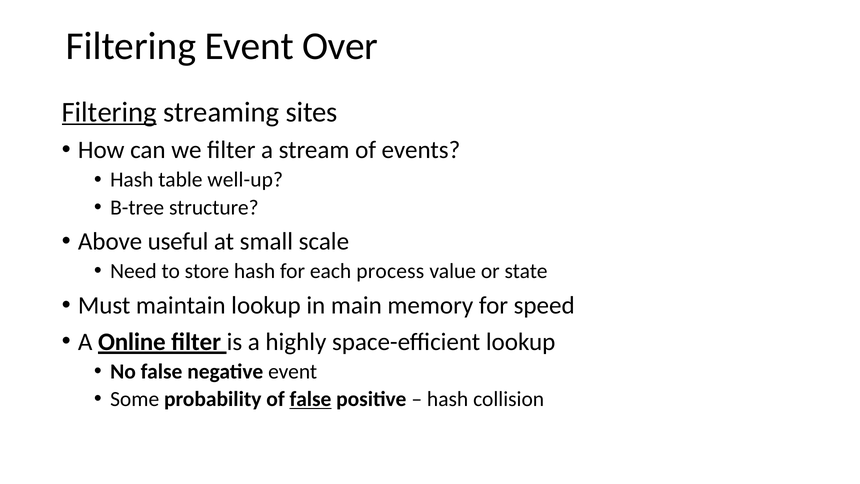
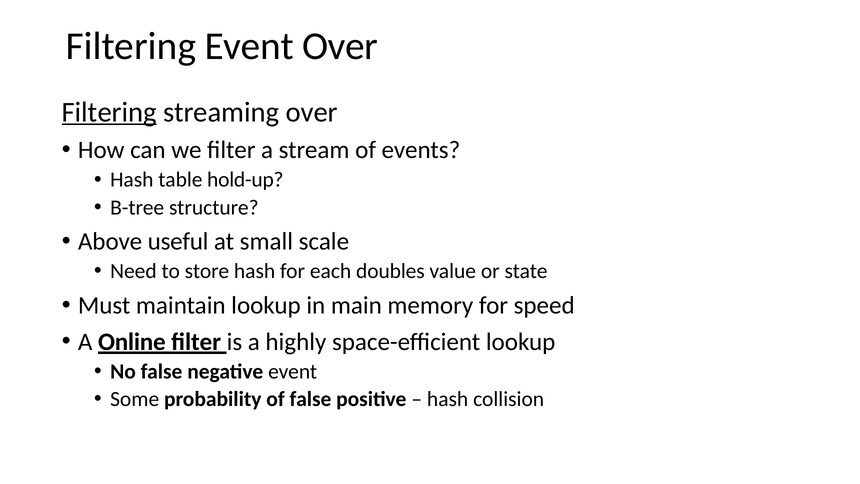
streaming sites: sites -> over
well-up: well-up -> hold-up
process: process -> doubles
false at (310, 399) underline: present -> none
